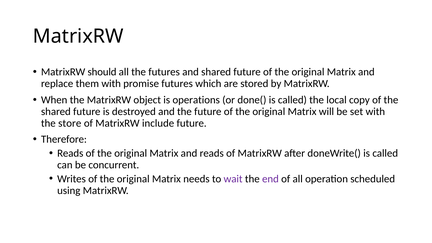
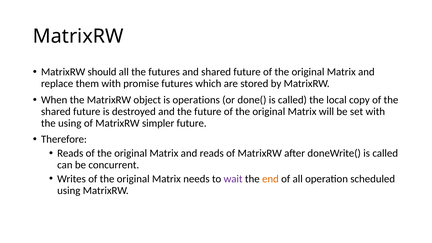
the store: store -> using
include: include -> simpler
end colour: purple -> orange
